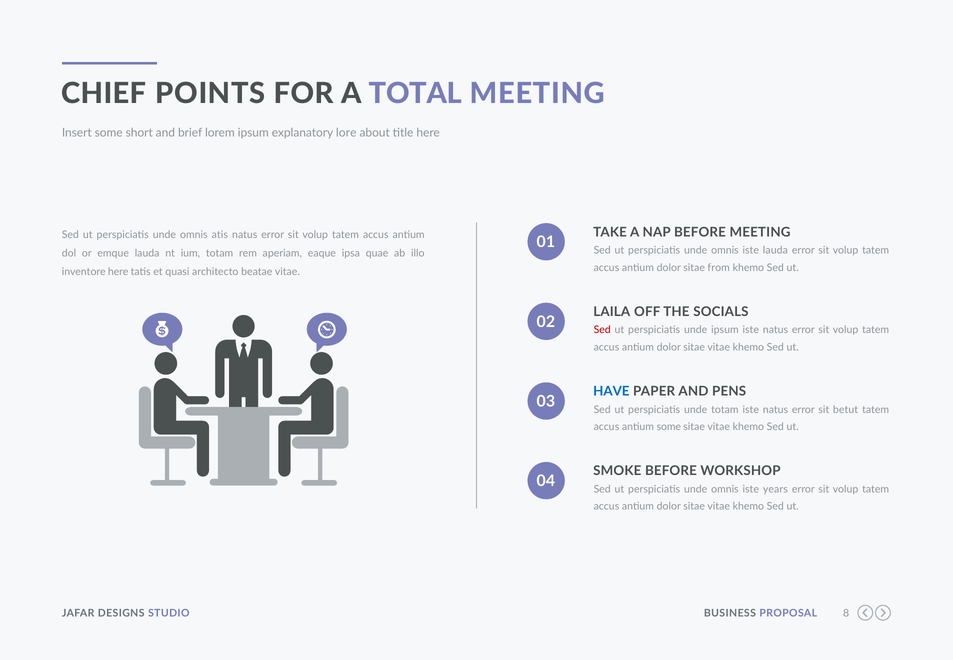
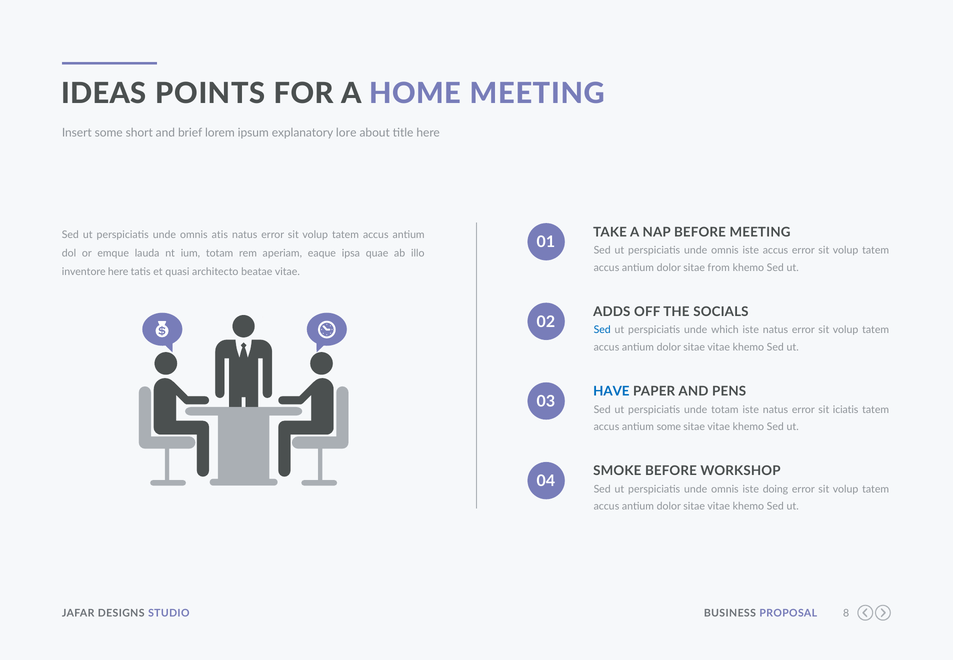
CHIEF: CHIEF -> IDEAS
TOTAL: TOTAL -> HOME
iste lauda: lauda -> accus
LAILA: LAILA -> ADDS
Sed at (602, 330) colour: red -> blue
unde ipsum: ipsum -> which
betut: betut -> iciatis
years: years -> doing
